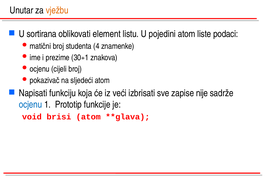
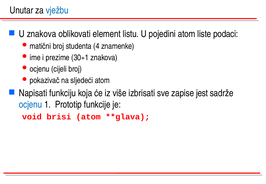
vježbu colour: orange -> blue
U sortirana: sortirana -> znakova
veći: veći -> više
nije: nije -> jest
